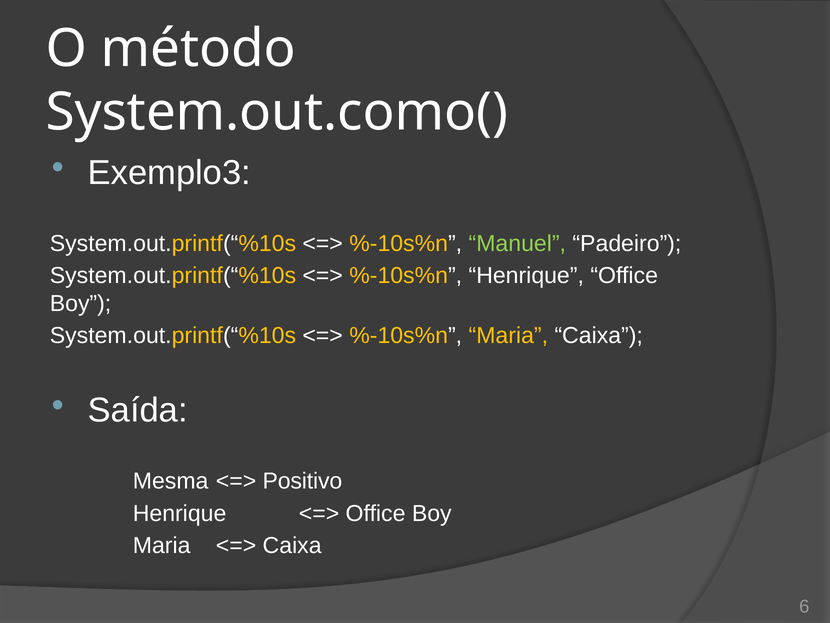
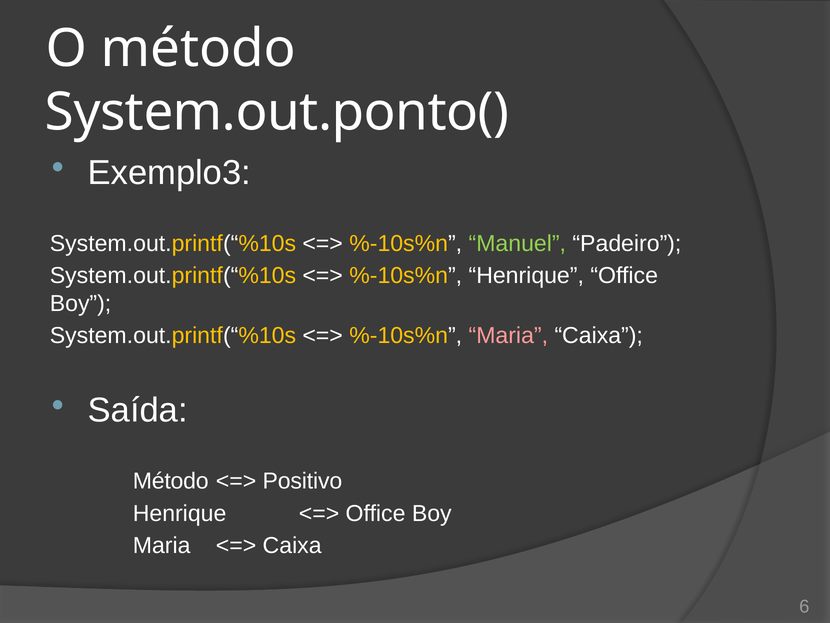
System.out.como(: System.out.como( -> System.out.ponto(
Maria at (508, 335) colour: yellow -> pink
Mesma at (171, 481): Mesma -> Método
